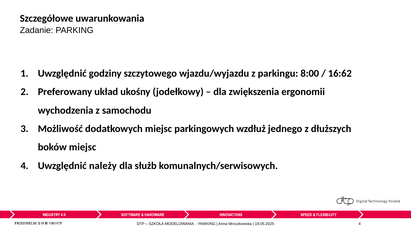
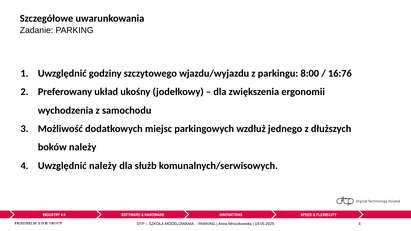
16:62: 16:62 -> 16:76
boków miejsc: miejsc -> należy
